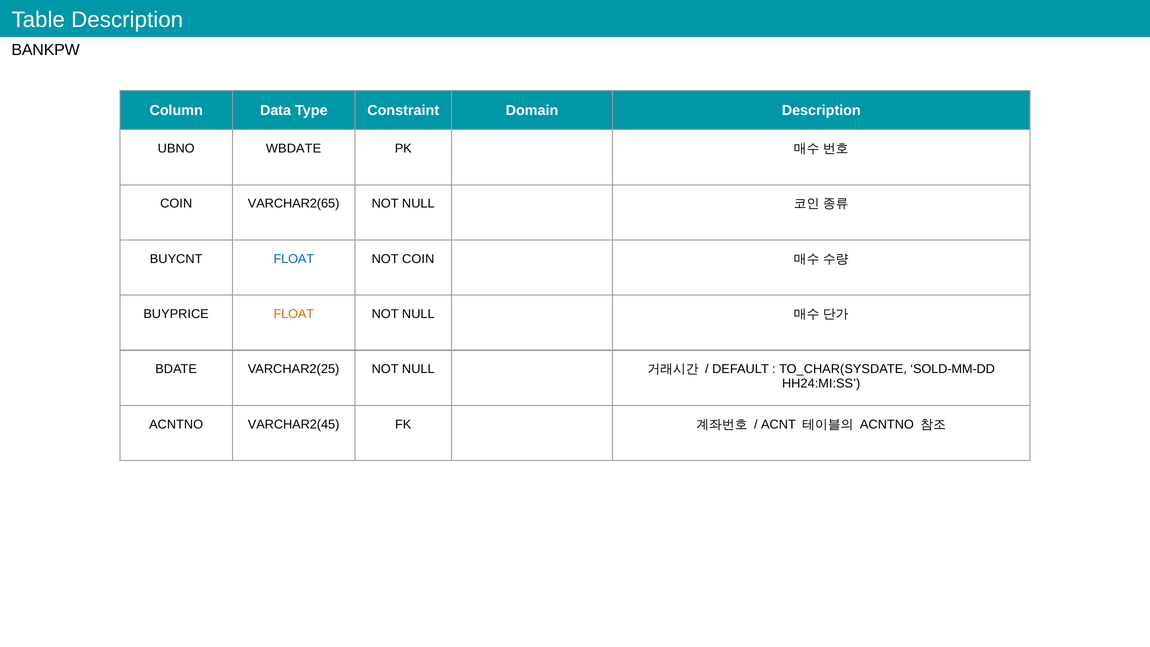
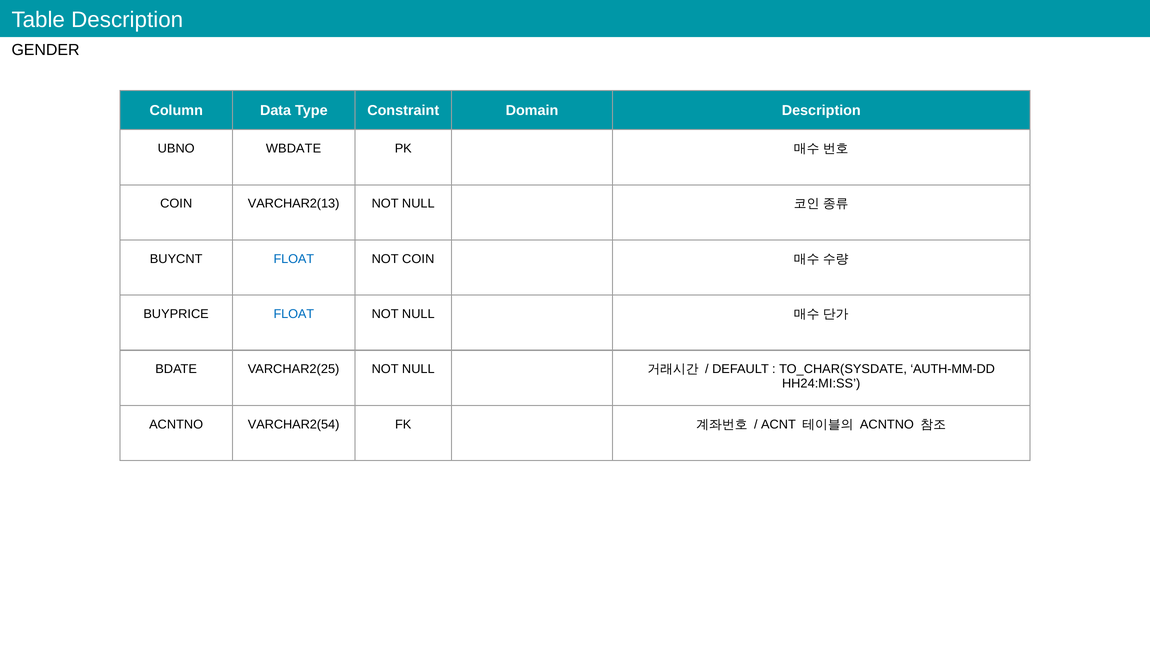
BANKPW: BANKPW -> GENDER
VARCHAR2(65: VARCHAR2(65 -> VARCHAR2(13
FLOAT at (294, 314) colour: orange -> blue
SOLD-MM-DD: SOLD-MM-DD -> AUTH-MM-DD
VARCHAR2(45: VARCHAR2(45 -> VARCHAR2(54
